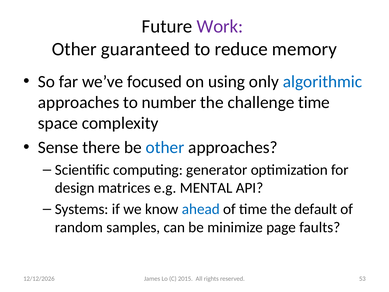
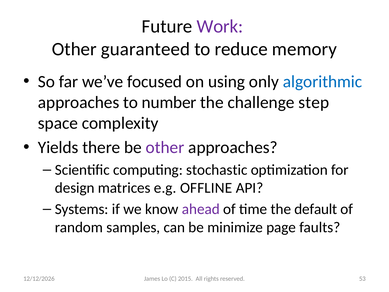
challenge time: time -> step
Sense: Sense -> Yields
other at (165, 147) colour: blue -> purple
generator: generator -> stochastic
MENTAL: MENTAL -> OFFLINE
ahead colour: blue -> purple
